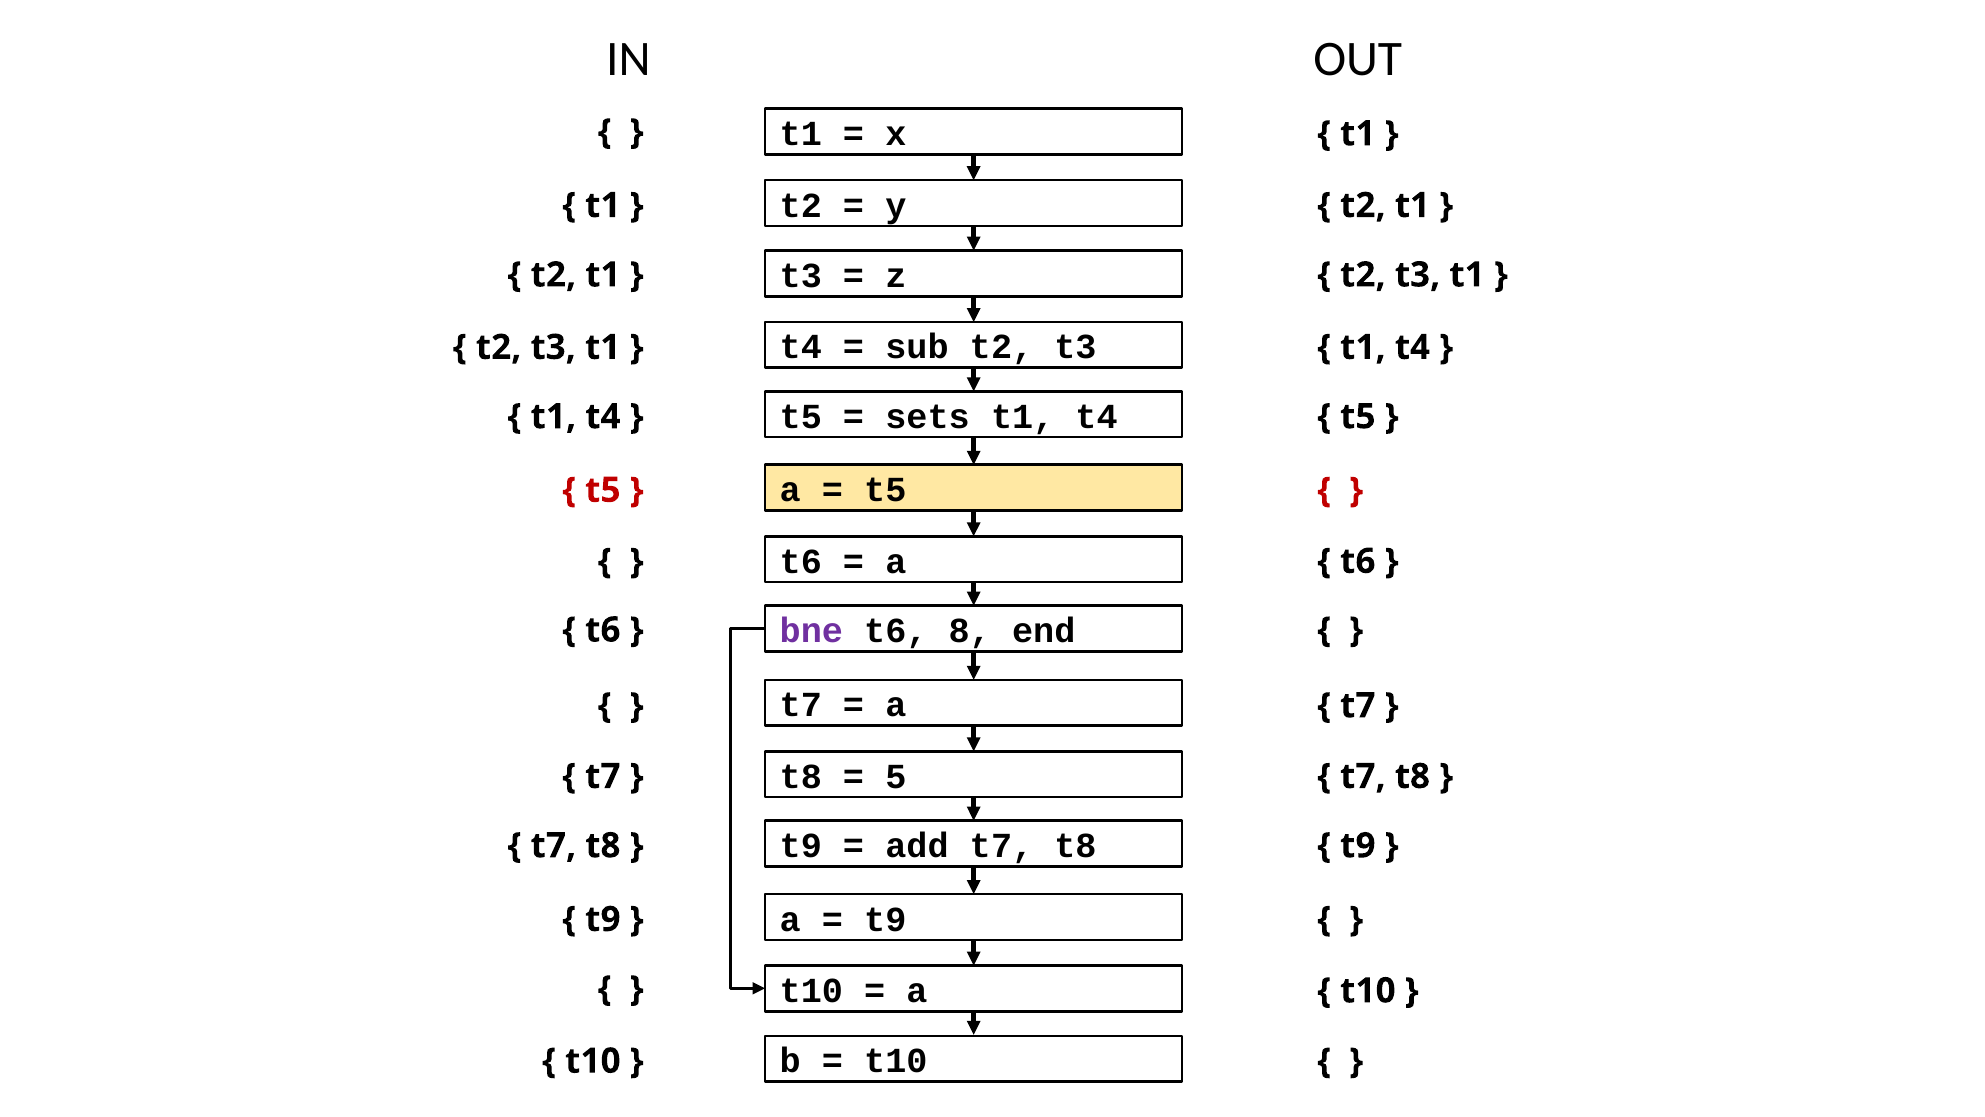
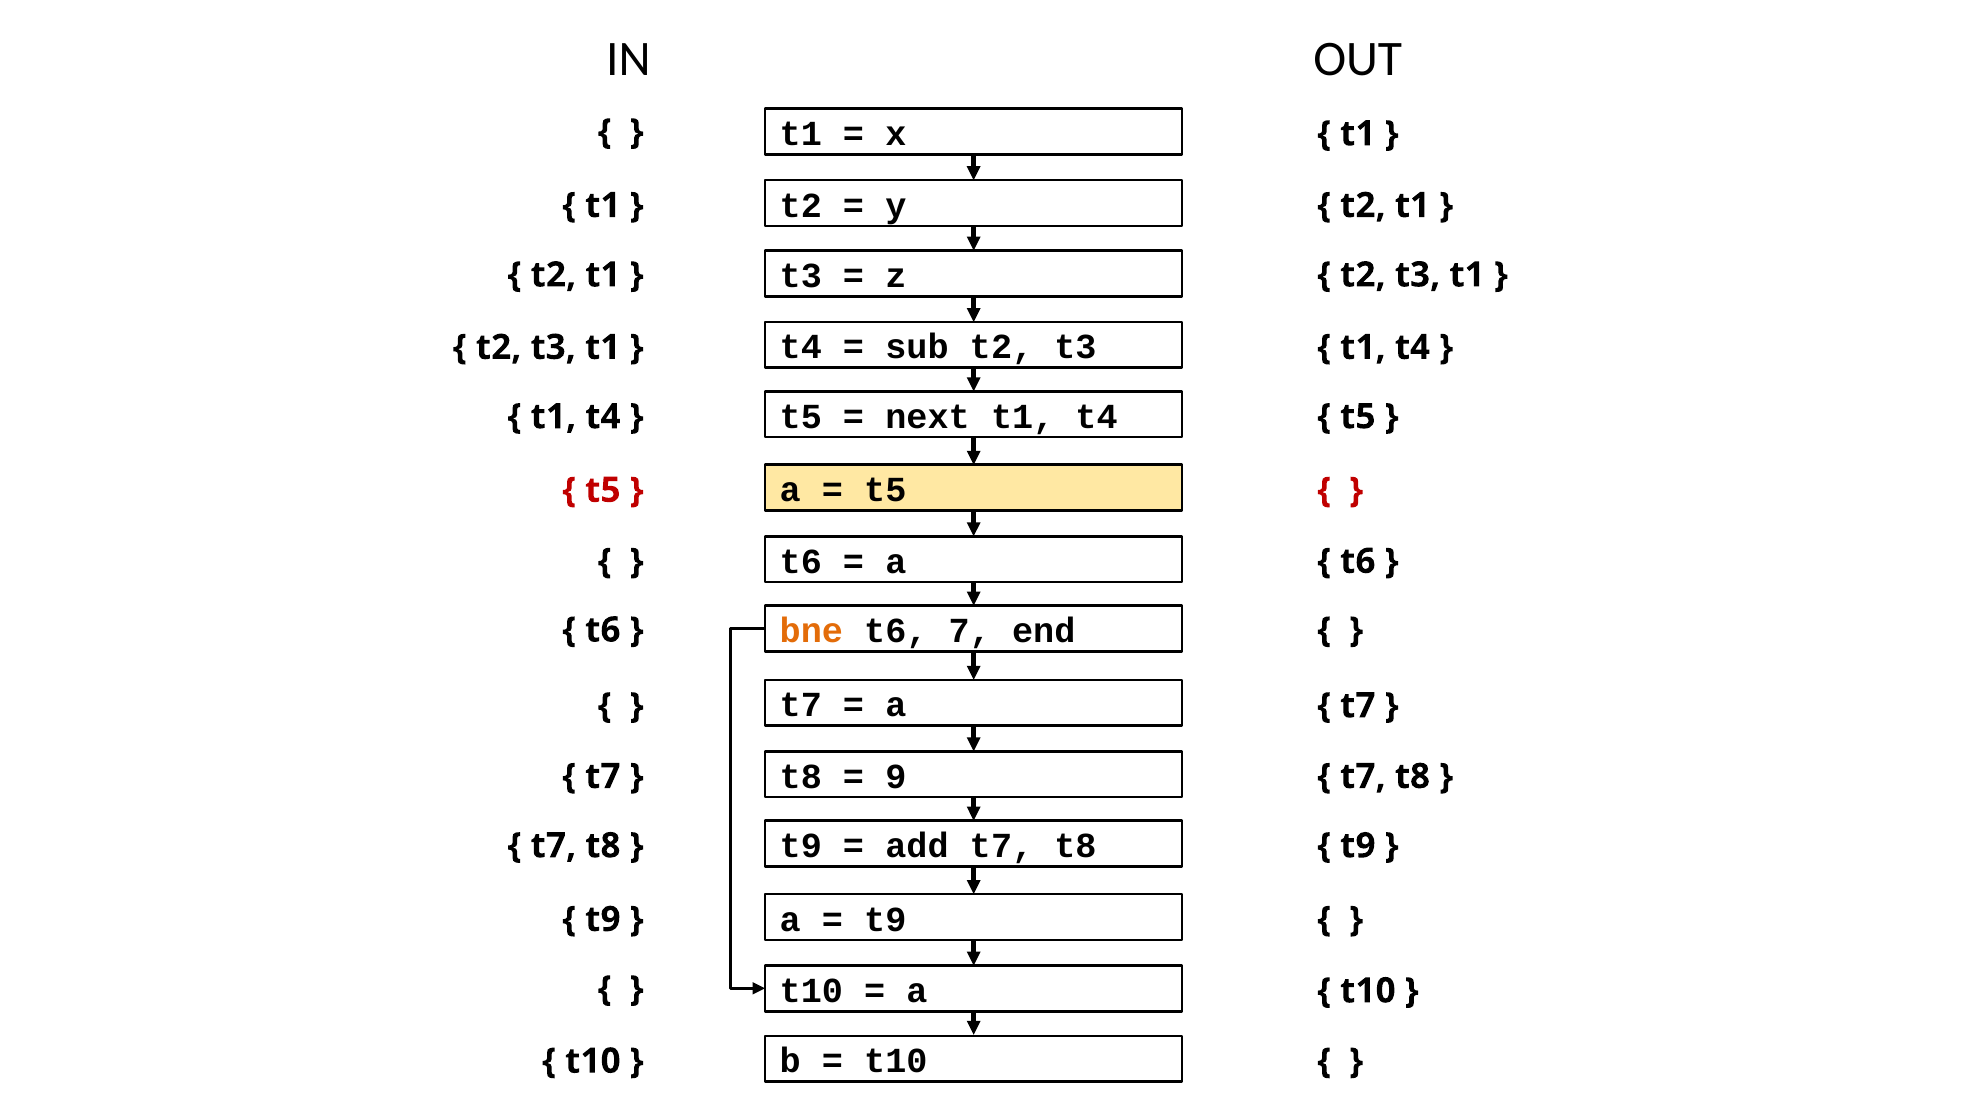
sets: sets -> next
bne colour: purple -> orange
8: 8 -> 7
5: 5 -> 9
